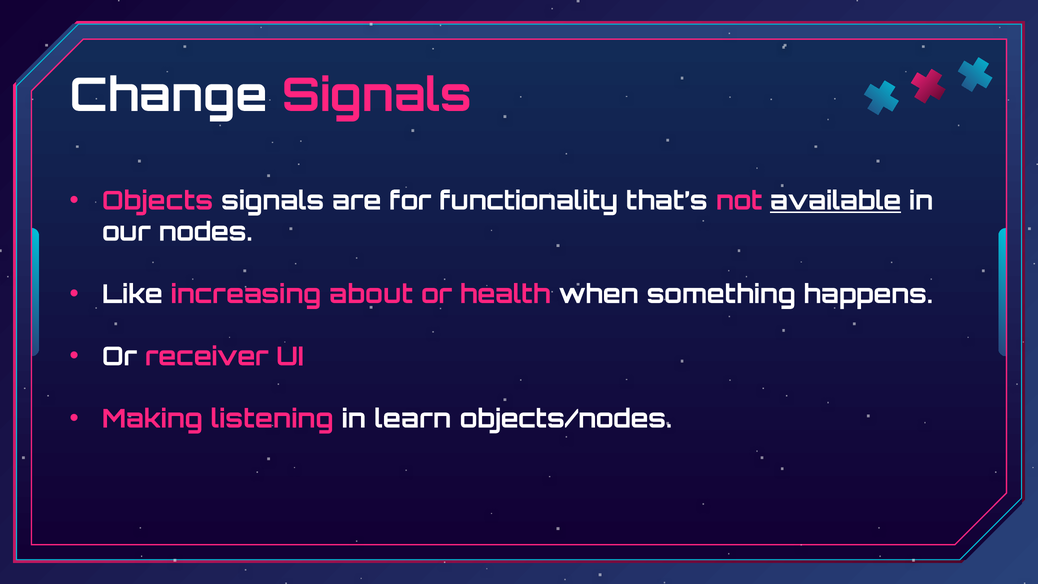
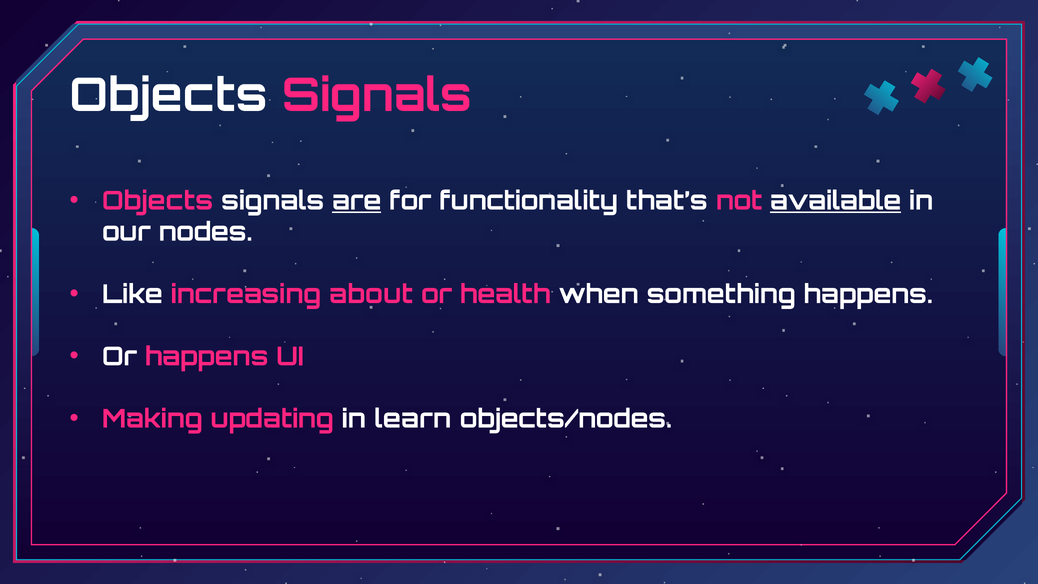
Change at (168, 96): Change -> Objects
are underline: none -> present
Or receiver: receiver -> happens
listening: listening -> updating
